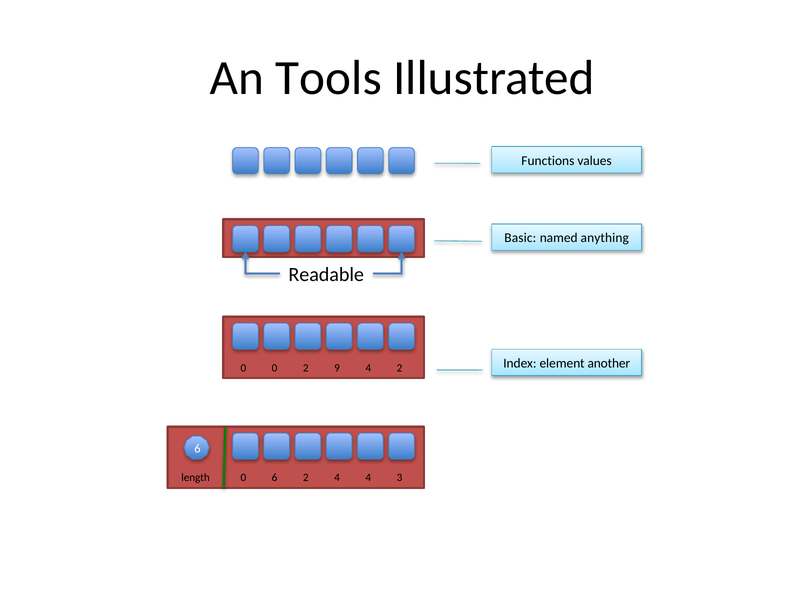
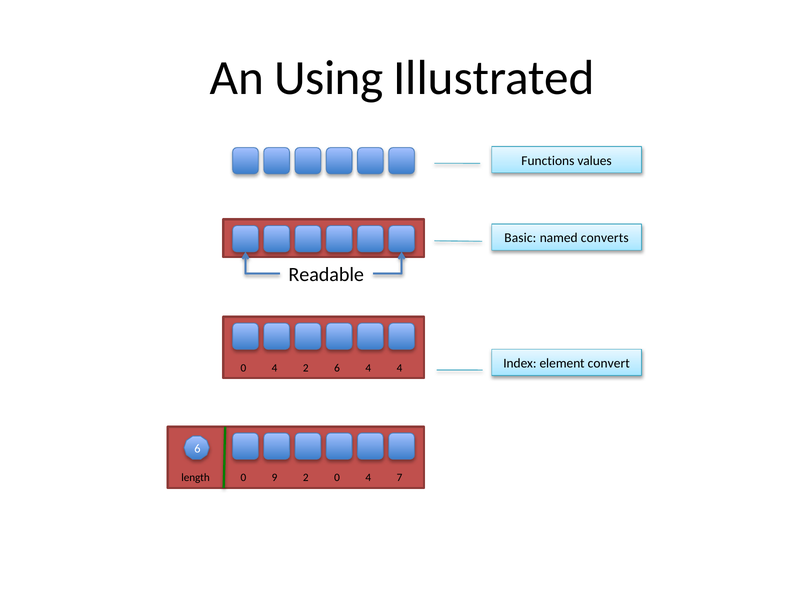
Tools: Tools -> Using
anything: anything -> converts
0 at (275, 368): 0 -> 4
2 9: 9 -> 6
4 2: 2 -> 4
another: another -> convert
0 6: 6 -> 9
2 4: 4 -> 0
3: 3 -> 7
